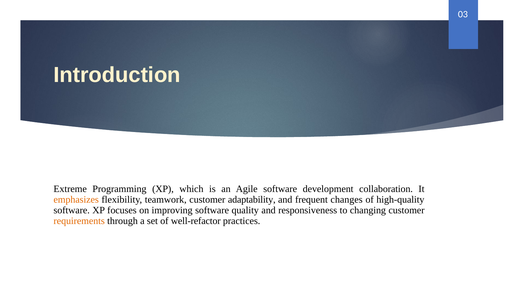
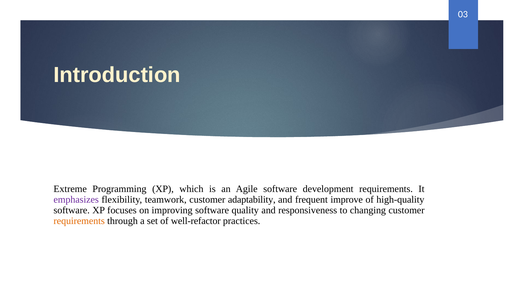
development collaboration: collaboration -> requirements
emphasizes colour: orange -> purple
changes: changes -> improve
